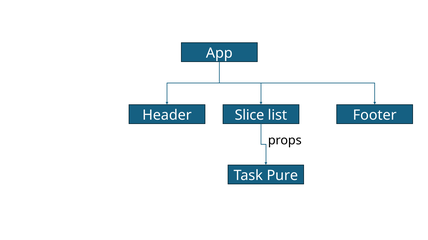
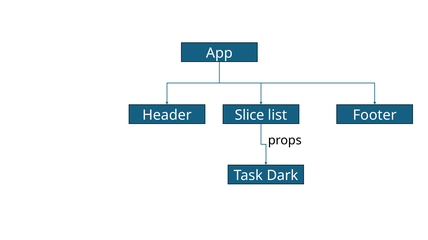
Pure: Pure -> Dark
